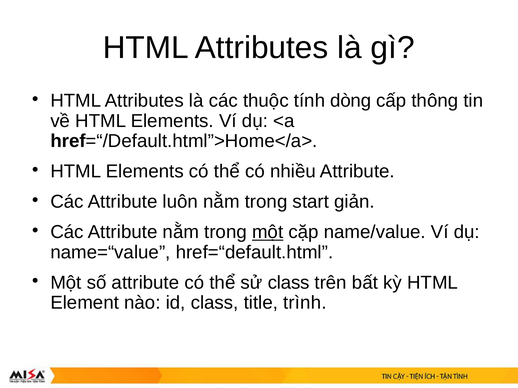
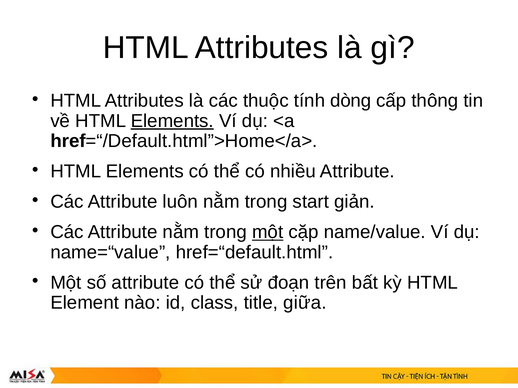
Elements at (172, 121) underline: none -> present
sử class: class -> đoạn
trình: trình -> giữa
